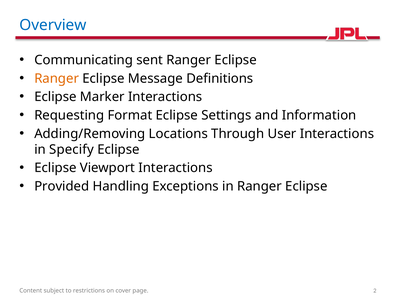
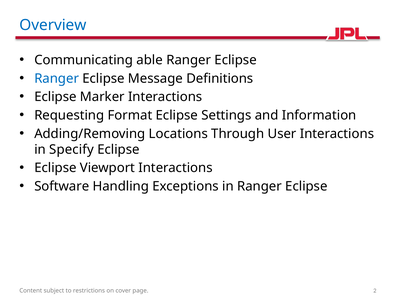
sent: sent -> able
Ranger at (57, 79) colour: orange -> blue
Provided: Provided -> Software
